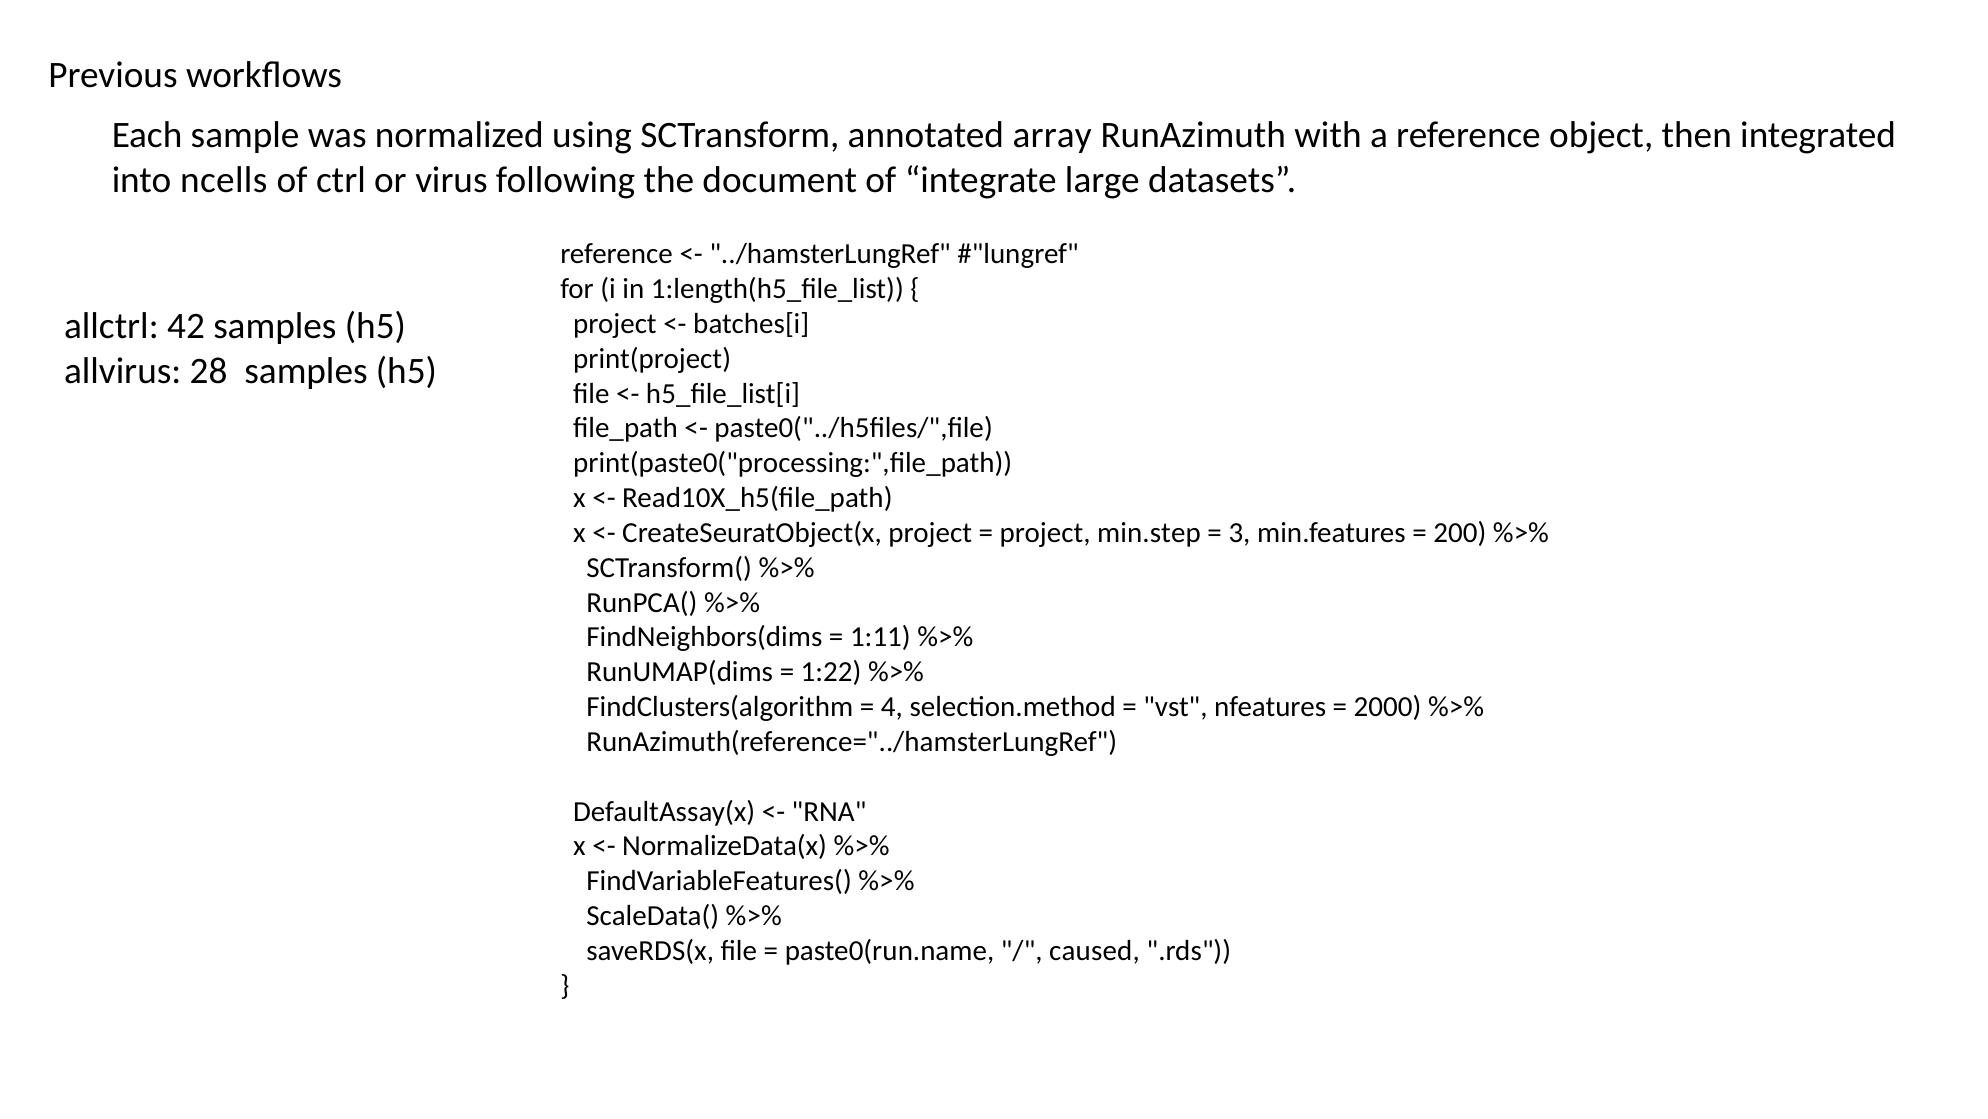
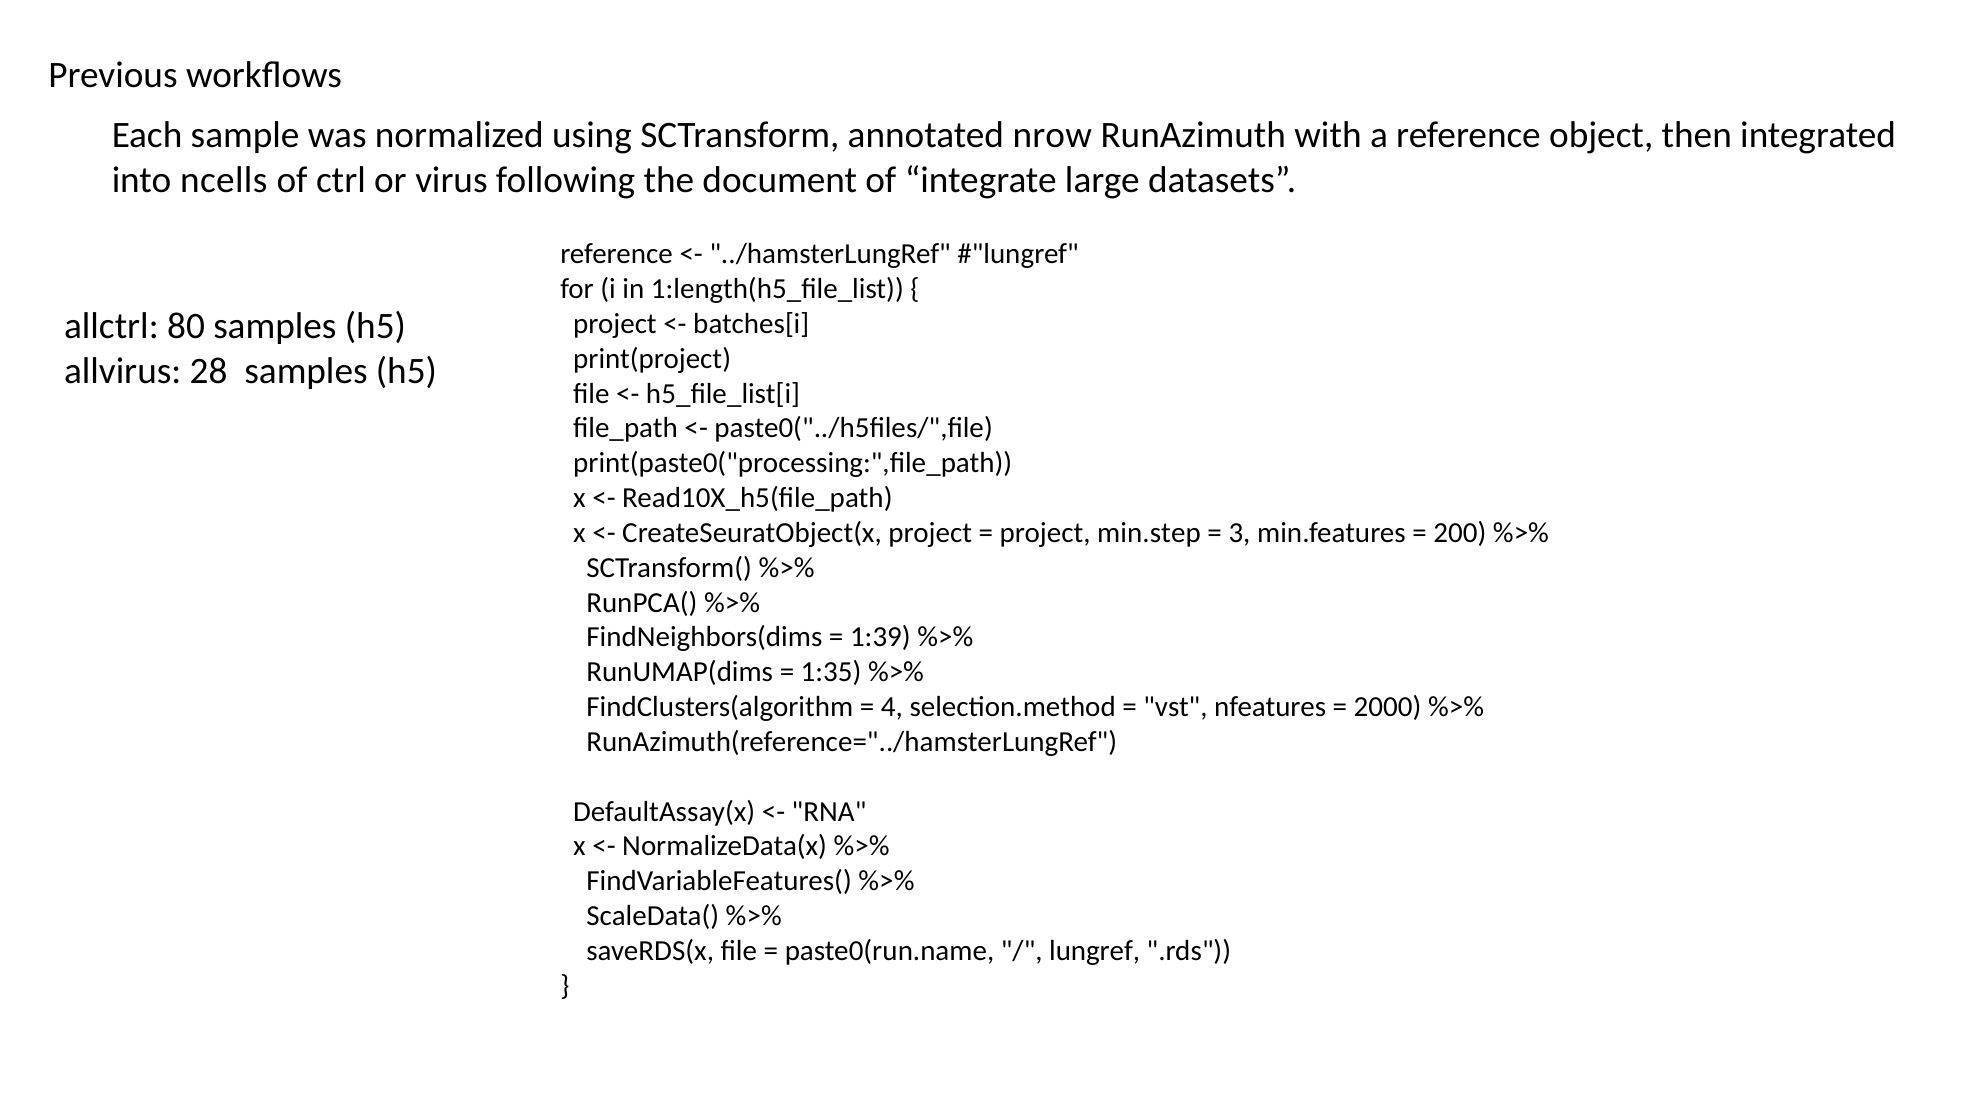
array: array -> nrow
42: 42 -> 80
1:11: 1:11 -> 1:39
1:22: 1:22 -> 1:35
caused: caused -> lungref
